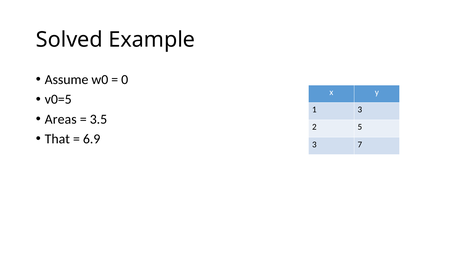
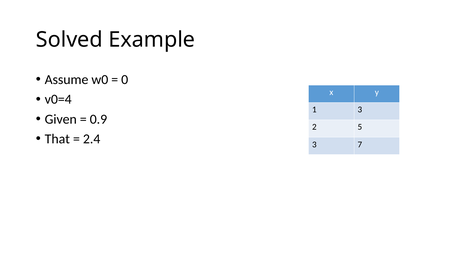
v0=5: v0=5 -> v0=4
Areas: Areas -> Given
3.5: 3.5 -> 0.9
6.9: 6.9 -> 2.4
